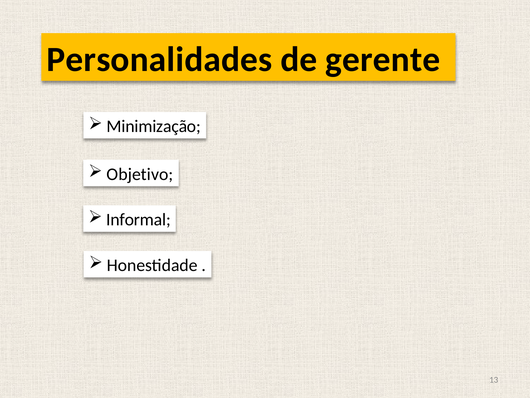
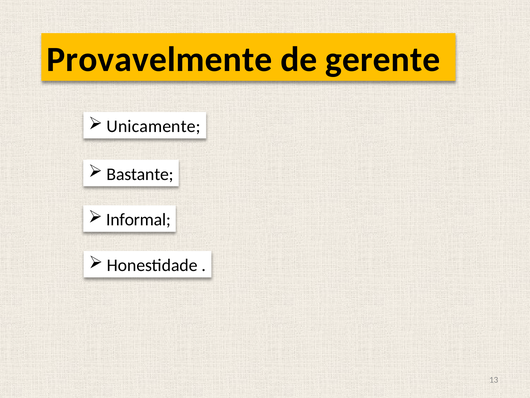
Personalidades: Personalidades -> Provavelmente
Minimização: Minimização -> Unicamente
Objetivo: Objetivo -> Bastante
